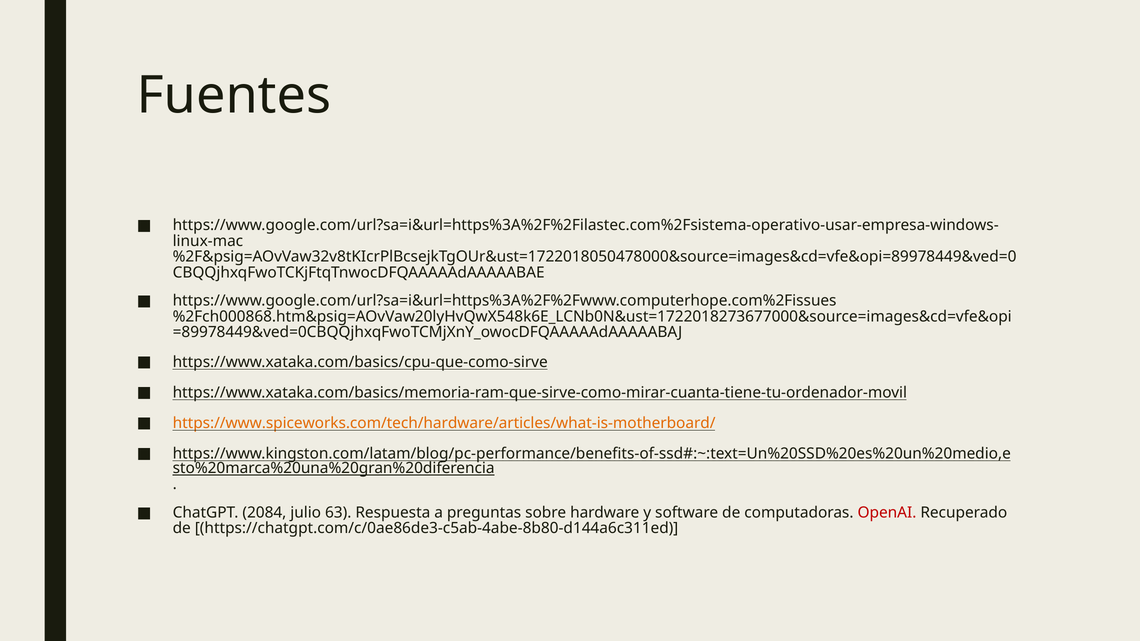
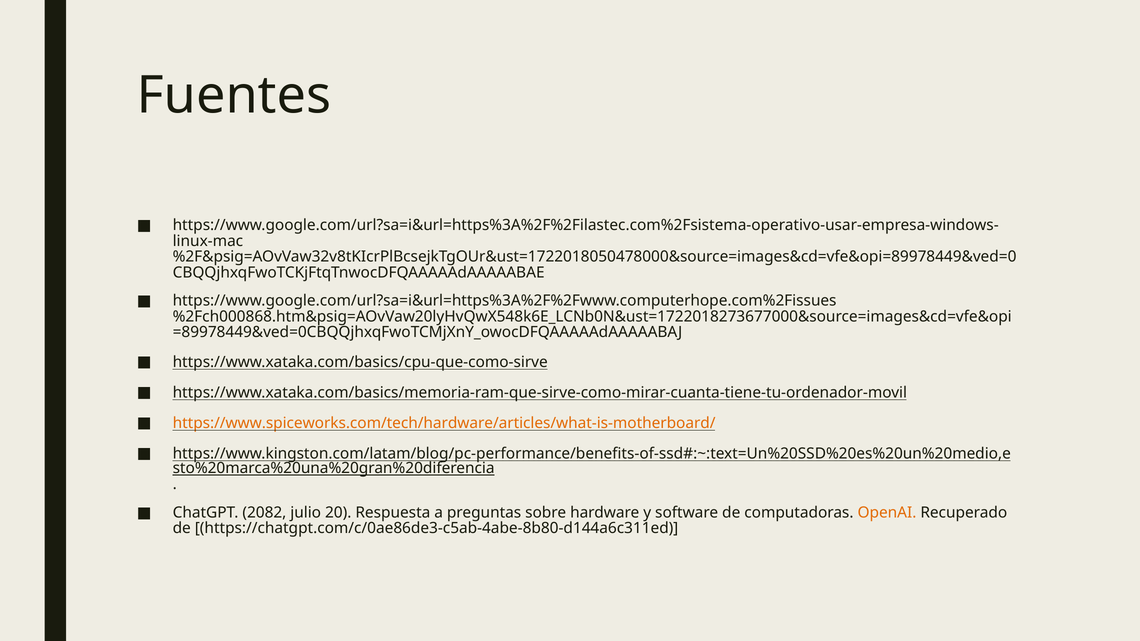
2084: 2084 -> 2082
63: 63 -> 20
OpenAI colour: red -> orange
